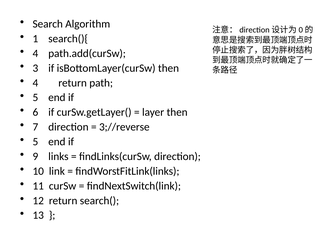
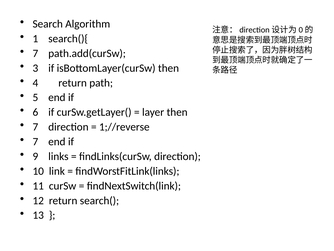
4 at (35, 53): 4 -> 7
3;//reverse: 3;//reverse -> 1;//reverse
5 at (35, 141): 5 -> 7
